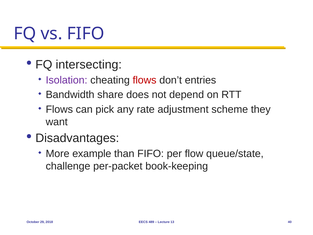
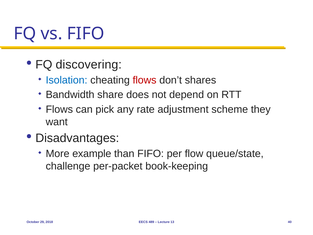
intersecting: intersecting -> discovering
Isolation colour: purple -> blue
entries: entries -> shares
